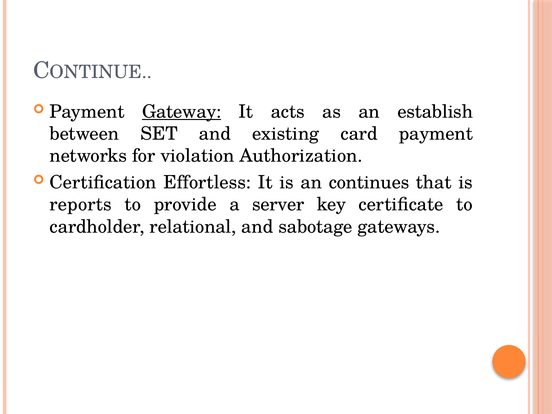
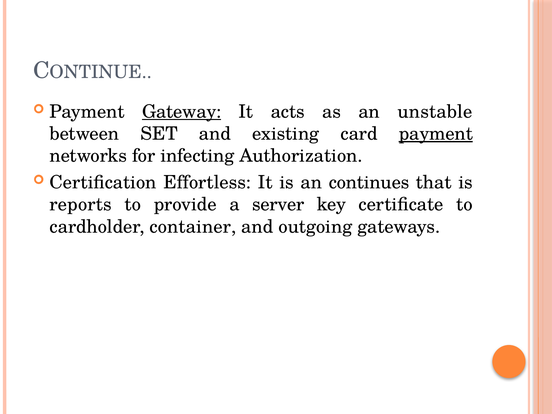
establish: establish -> unstable
payment at (436, 134) underline: none -> present
violation: violation -> infecting
relational: relational -> container
sabotage: sabotage -> outgoing
